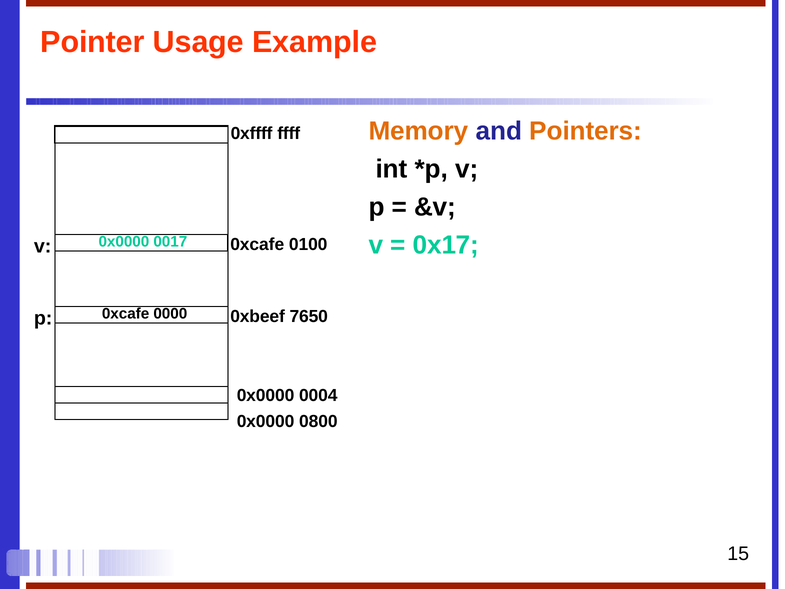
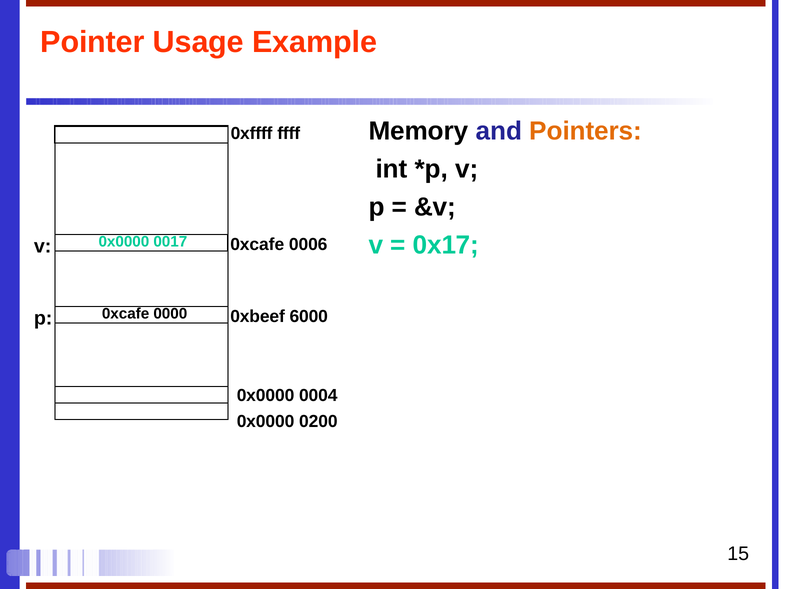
Memory colour: orange -> black
0100: 0100 -> 0006
7650: 7650 -> 6000
0800: 0800 -> 0200
